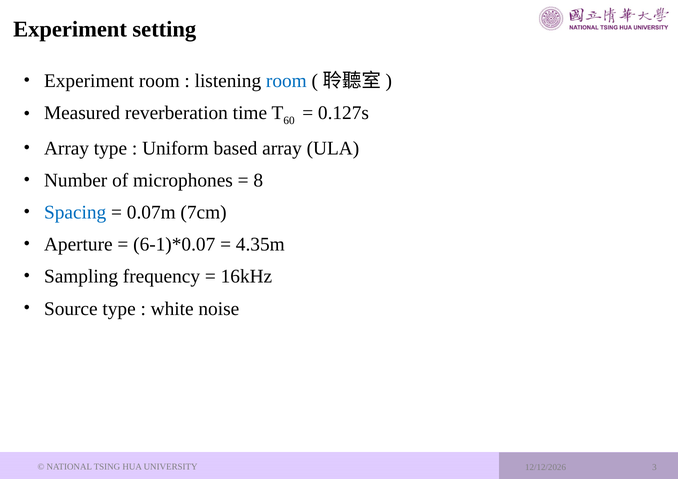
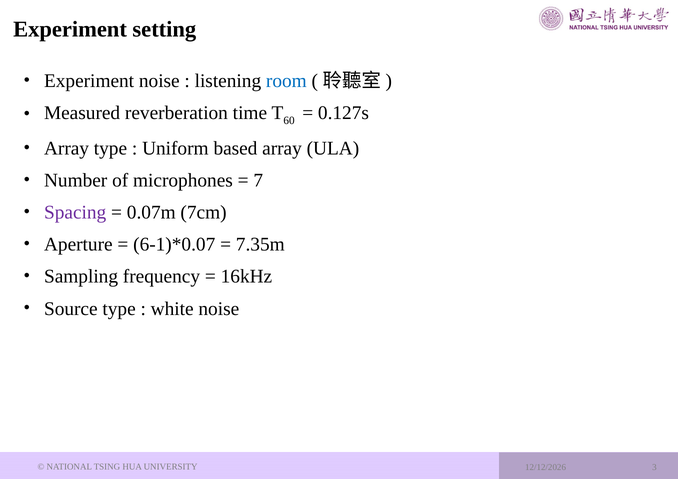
Experiment room: room -> noise
8: 8 -> 7
Spacing colour: blue -> purple
4.35m: 4.35m -> 7.35m
